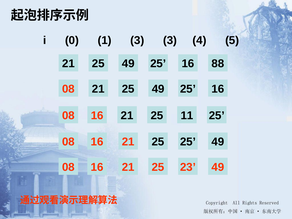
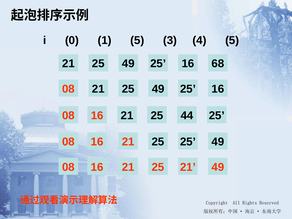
1 3: 3 -> 5
88: 88 -> 68
11: 11 -> 44
23 at (188, 167): 23 -> 21
